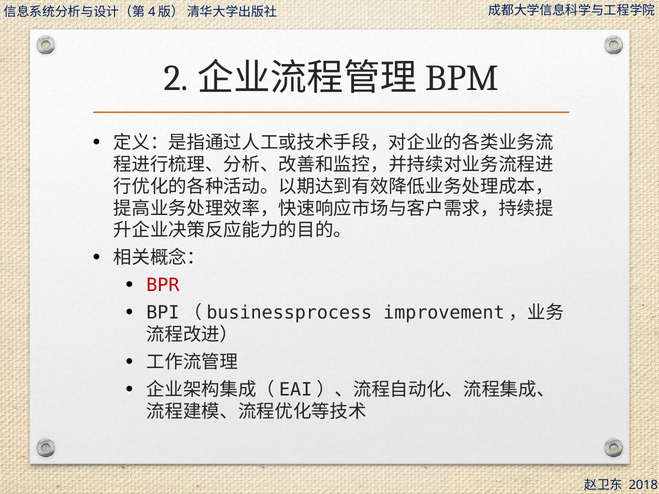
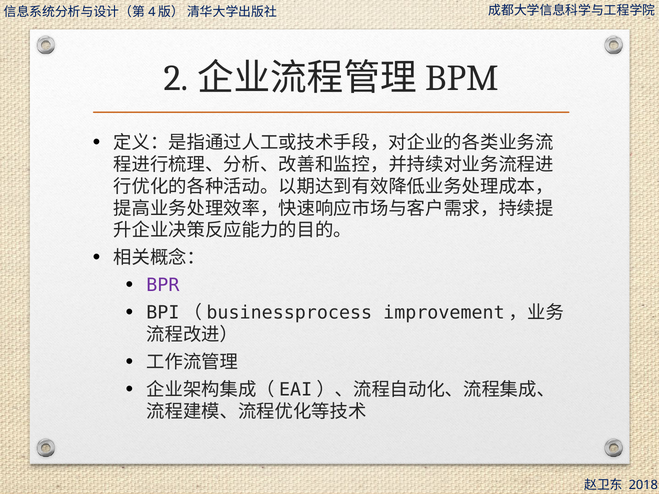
BPR colour: red -> purple
